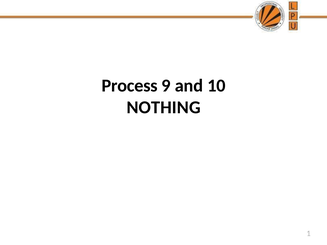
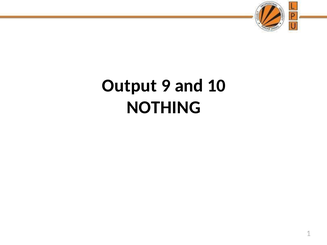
Process: Process -> Output
